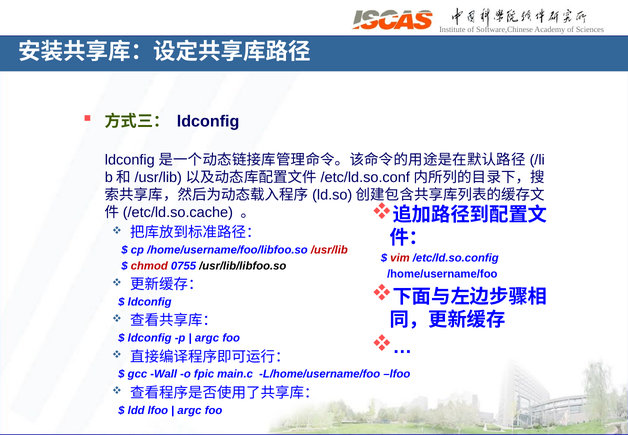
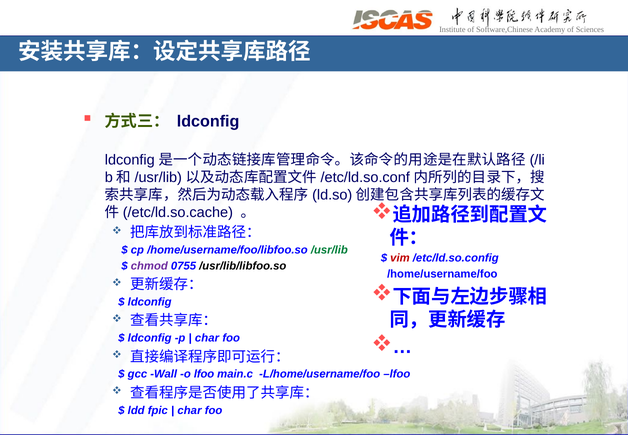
/usr/lib colour: red -> green
chmod colour: red -> purple
argc at (207, 338): argc -> char
o fpic: fpic -> lfoo
ldd lfoo: lfoo -> fpic
argc at (189, 410): argc -> char
